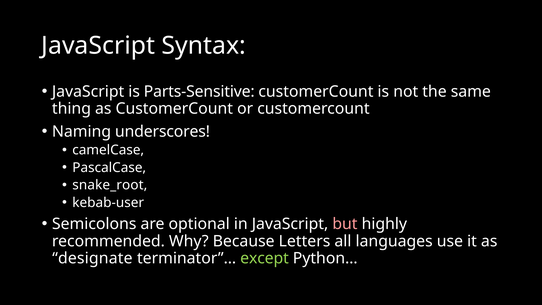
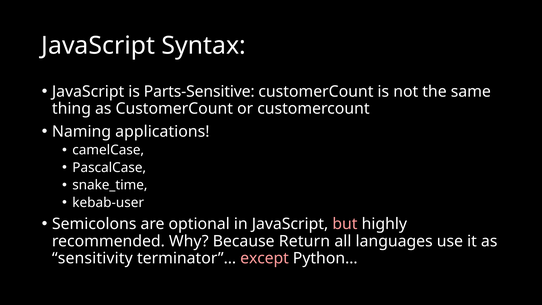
underscores: underscores -> applications
snake_root: snake_root -> snake_time
Letters: Letters -> Return
designate: designate -> sensitivity
except colour: light green -> pink
